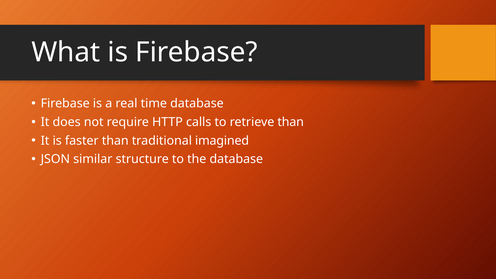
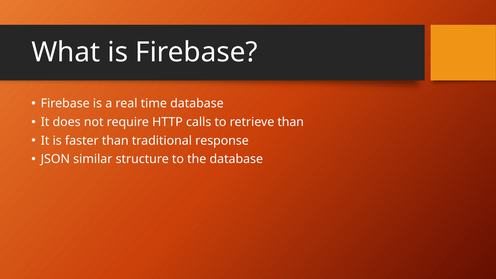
imagined: imagined -> response
